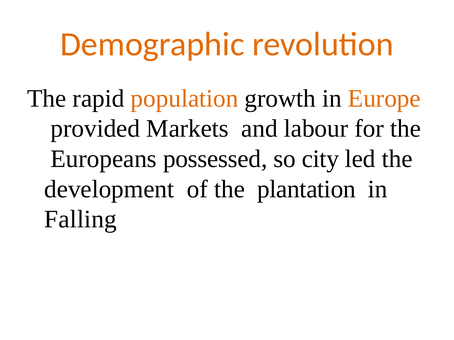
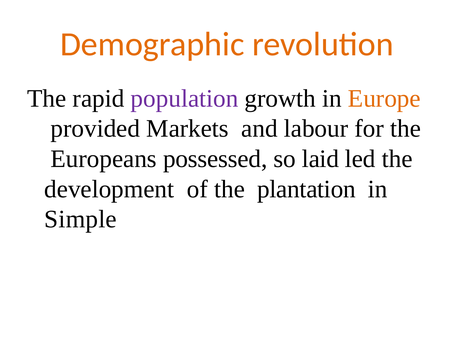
population colour: orange -> purple
city: city -> laid
Falling: Falling -> Simple
